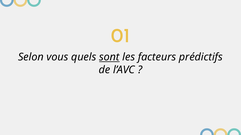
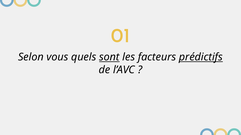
prédictifs underline: none -> present
